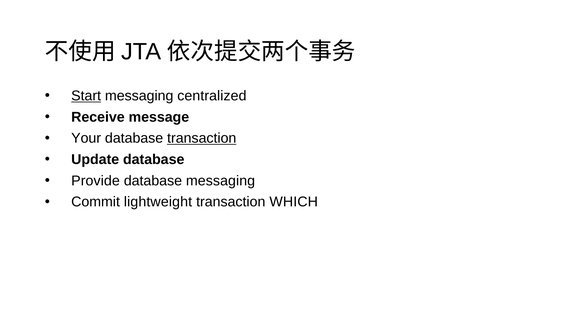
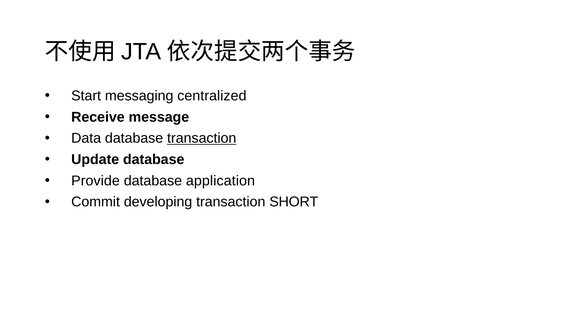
Start underline: present -> none
Your: Your -> Data
database messaging: messaging -> application
lightweight: lightweight -> developing
WHICH: WHICH -> SHORT
